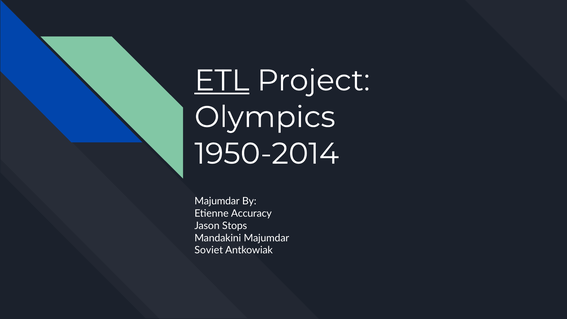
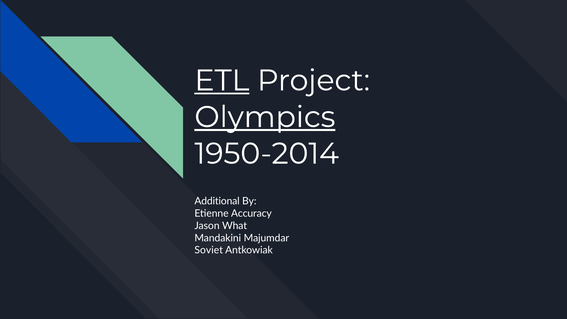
Olympics underline: none -> present
Majumdar at (217, 201): Majumdar -> Additional
Stops: Stops -> What
